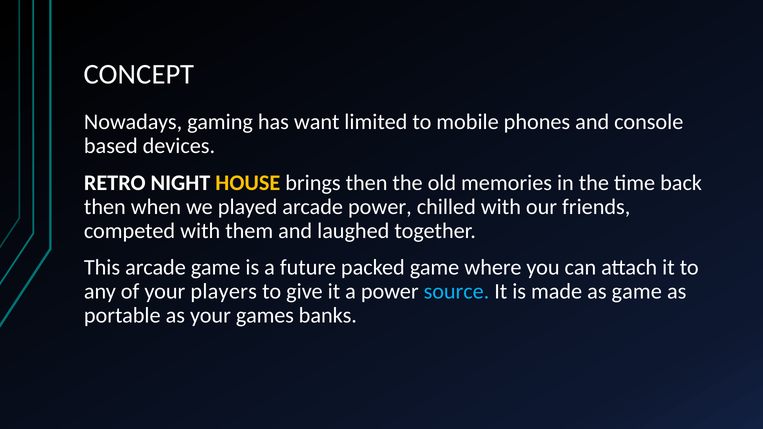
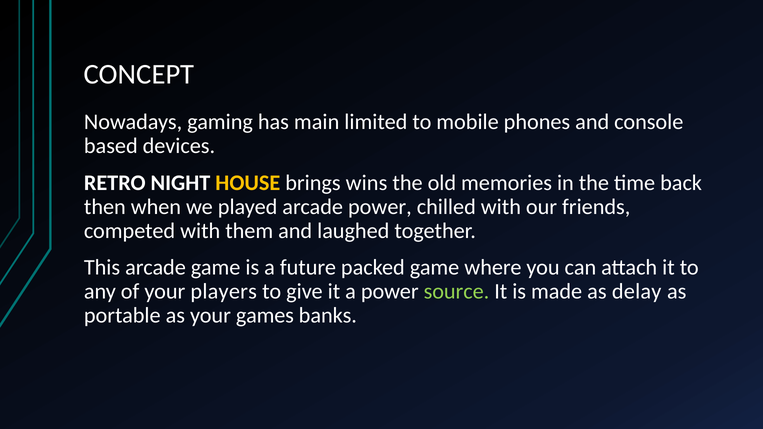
want: want -> main
brings then: then -> wins
source colour: light blue -> light green
as game: game -> delay
